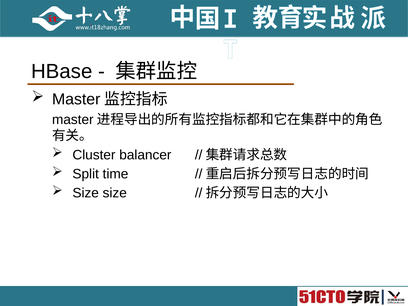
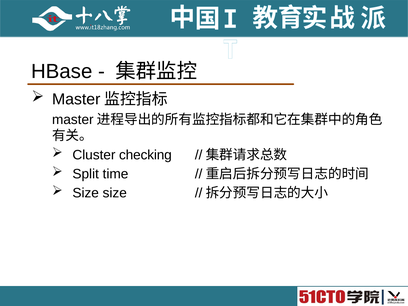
balancer: balancer -> checking
